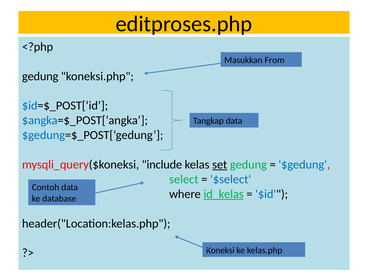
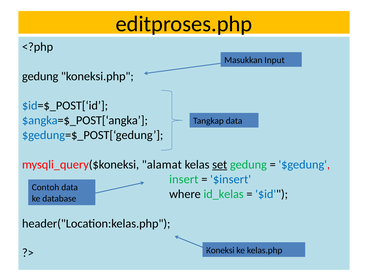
From: From -> Input
include: include -> alamat
select: select -> insert
$select: $select -> $insert
id_kelas underline: present -> none
